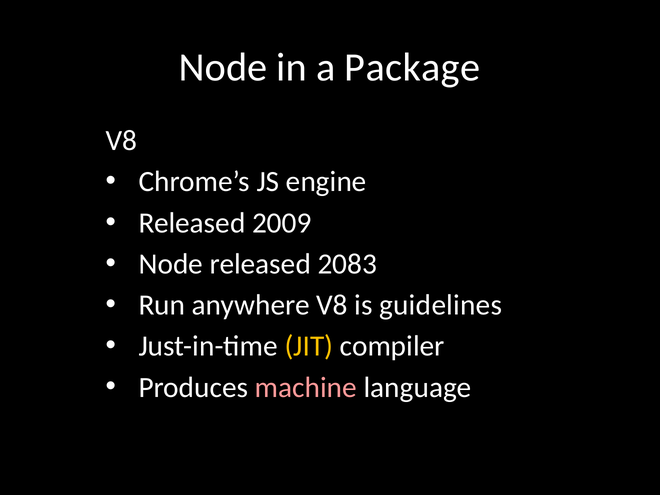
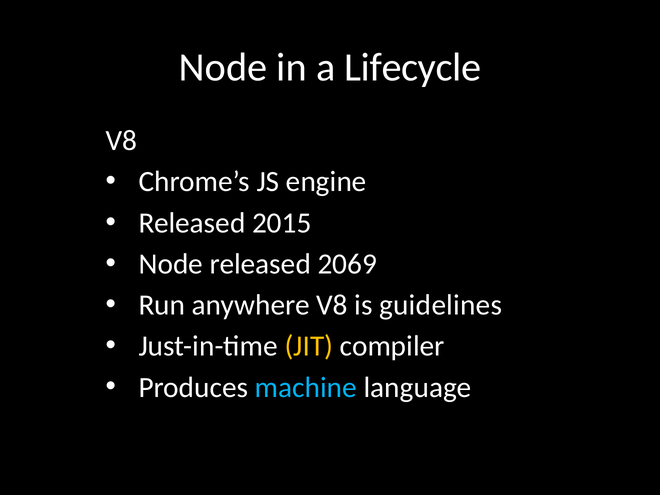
Package: Package -> Lifecycle
2009: 2009 -> 2015
2083: 2083 -> 2069
machine colour: pink -> light blue
